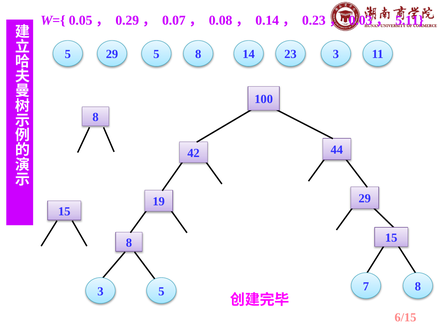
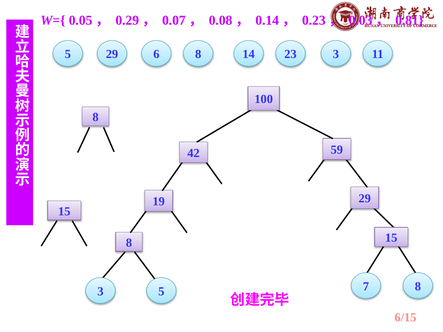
5.11: 5.11 -> 0.81
29 5: 5 -> 6
44: 44 -> 59
